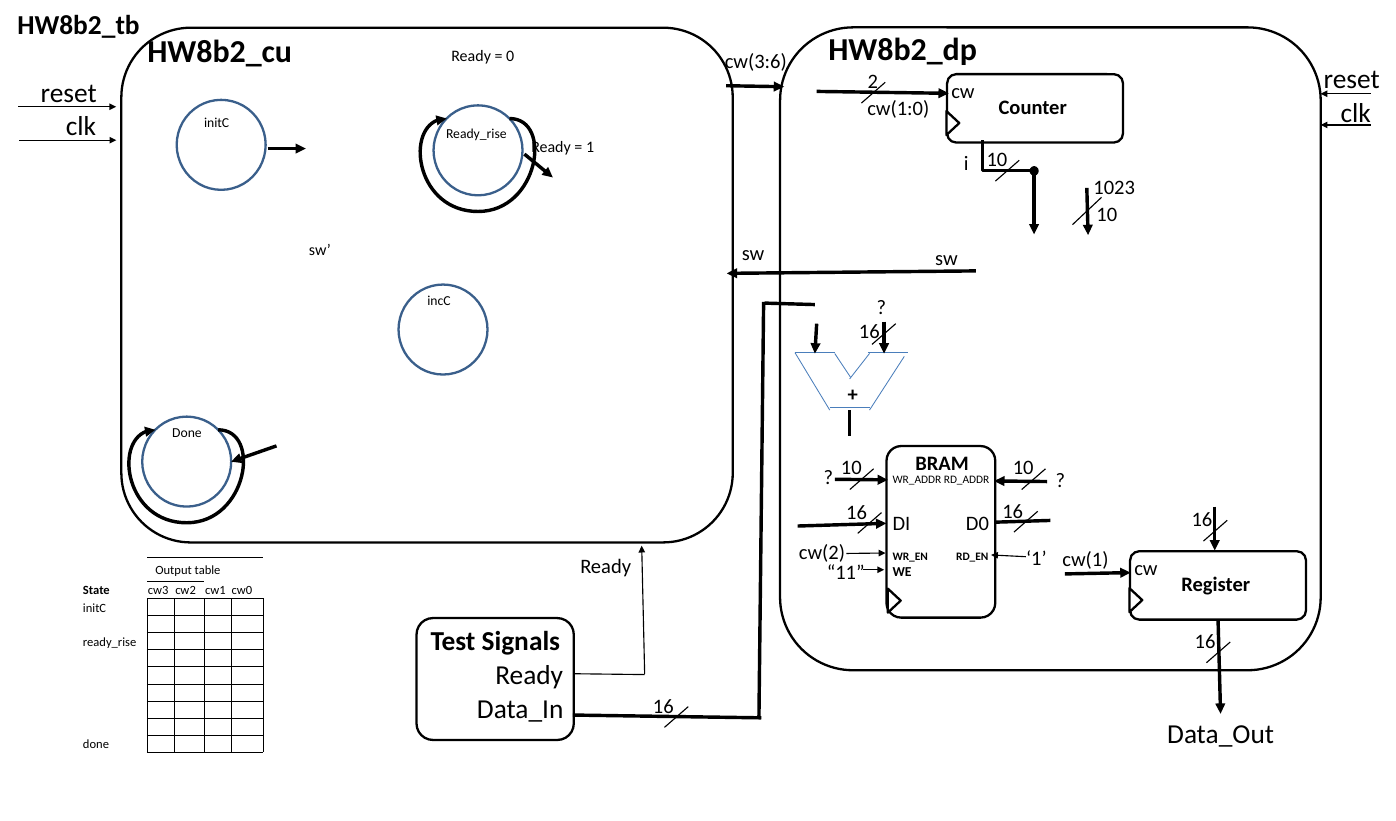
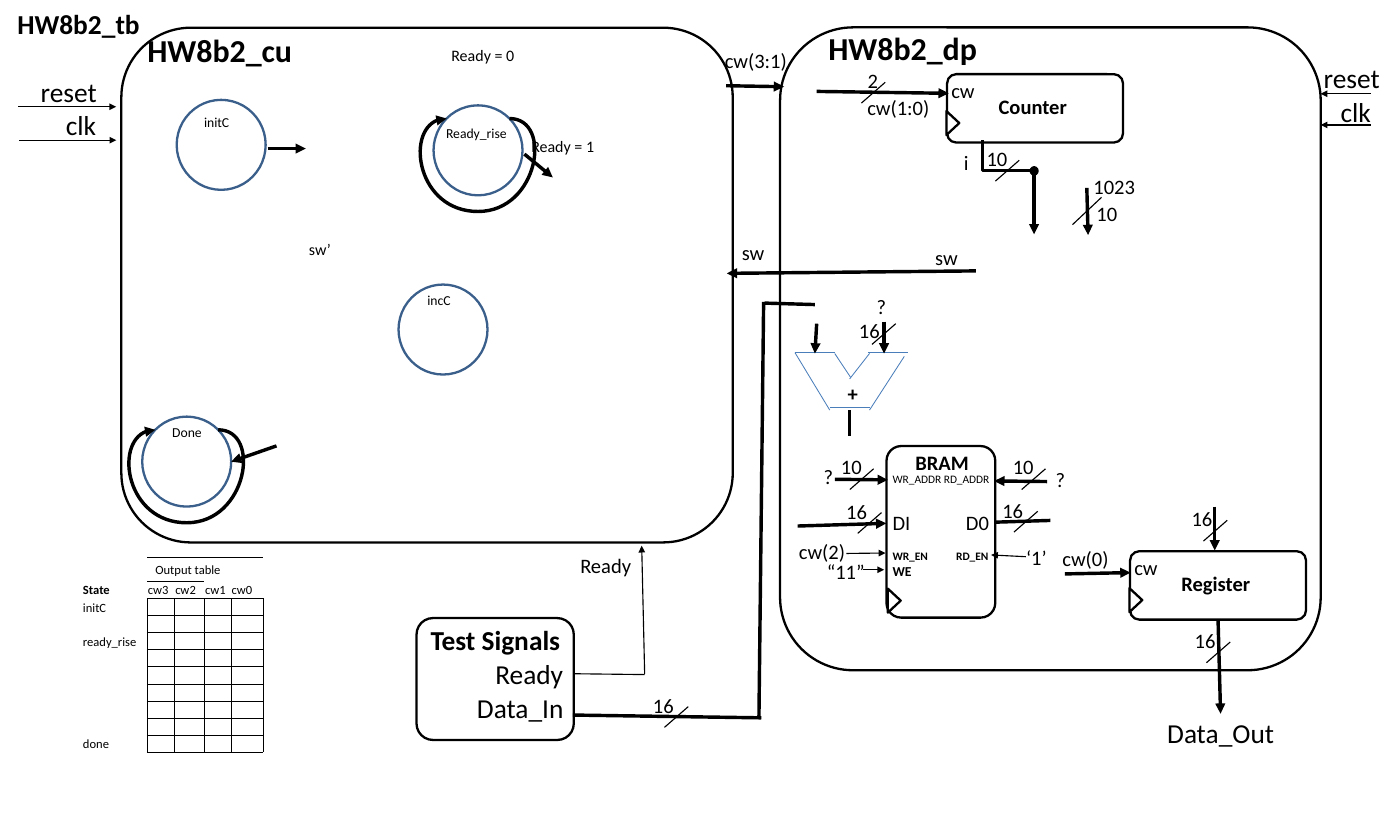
cw(3:6: cw(3:6 -> cw(3:1
cw(1: cw(1 -> cw(0
